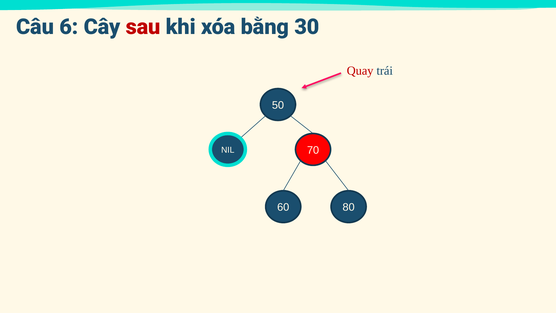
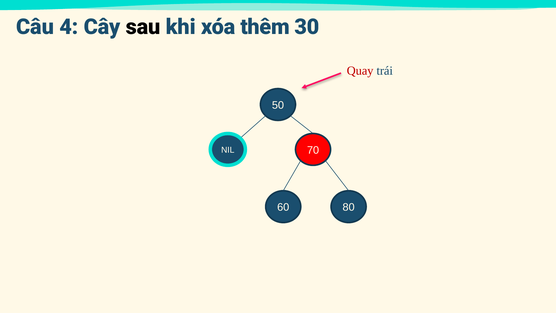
6: 6 -> 4
sau colour: red -> black
bằng: bằng -> thêm
